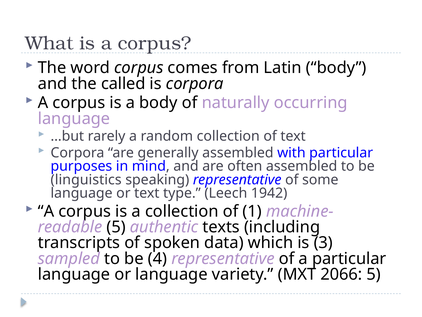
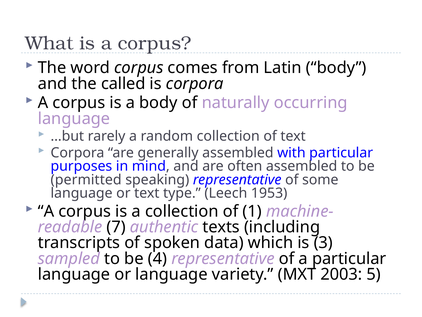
linguistics: linguistics -> permitted
1942: 1942 -> 1953
5 at (116, 227): 5 -> 7
2066: 2066 -> 2003
